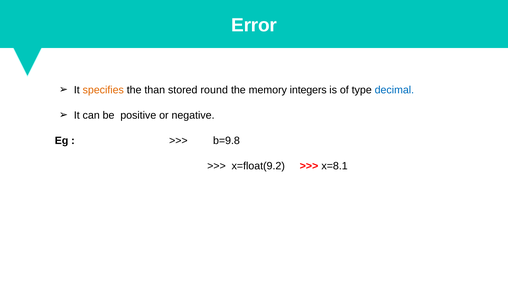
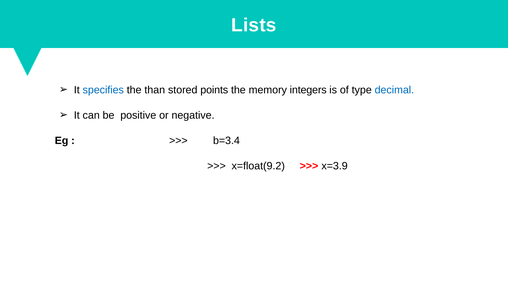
Error: Error -> Lists
specifies colour: orange -> blue
round: round -> points
b=9.8: b=9.8 -> b=3.4
x=8.1: x=8.1 -> x=3.9
